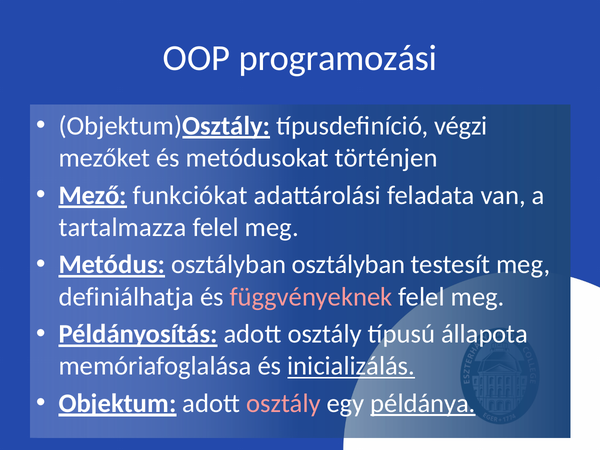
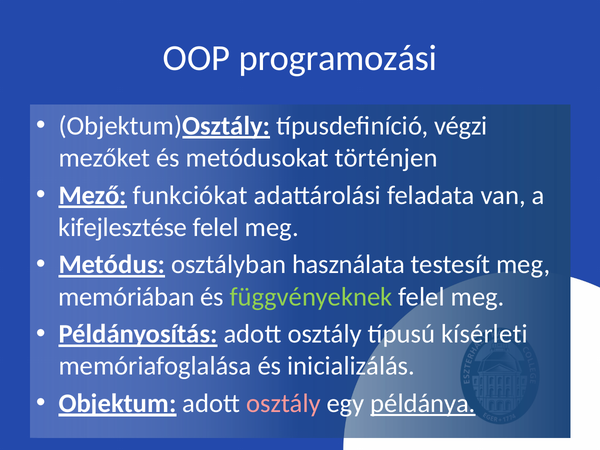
tartalmazza: tartalmazza -> kifejlesztése
osztályban osztályban: osztályban -> használata
definiálhatja: definiálhatja -> memóriában
függvényeknek colour: pink -> light green
állapota: állapota -> kísérleti
inicializálás underline: present -> none
